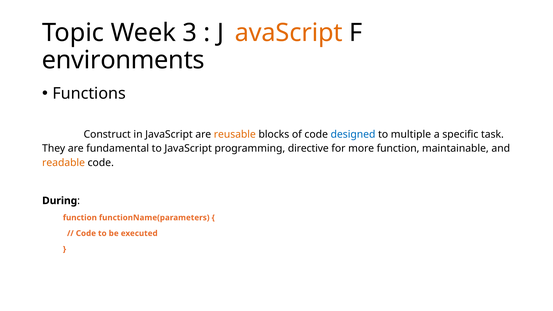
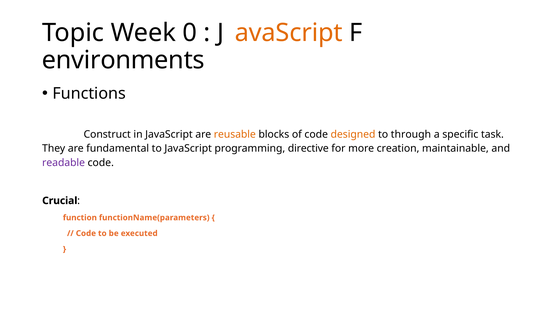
3: 3 -> 0
designed colour: blue -> orange
multiple: multiple -> through
more function: function -> creation
readable colour: orange -> purple
During: During -> Crucial
